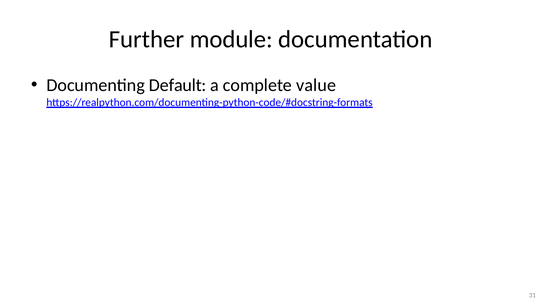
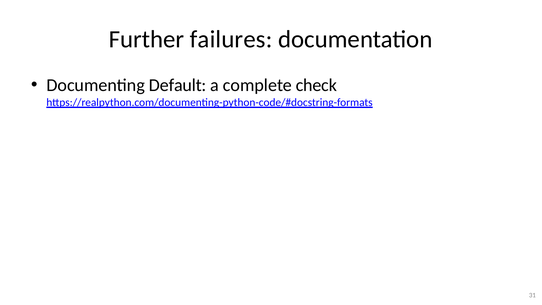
module: module -> failures
value: value -> check
